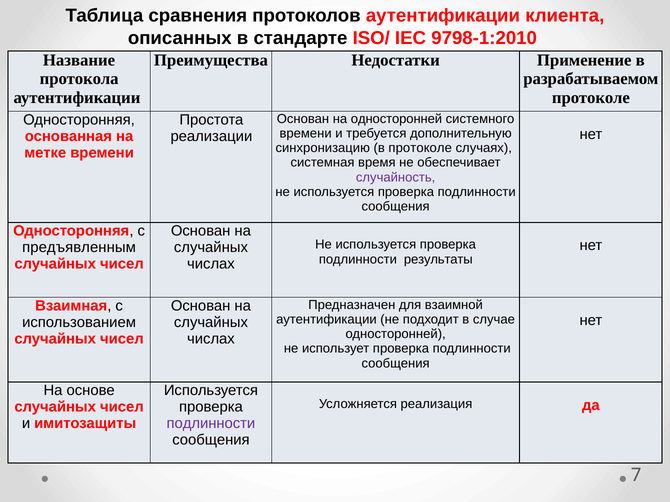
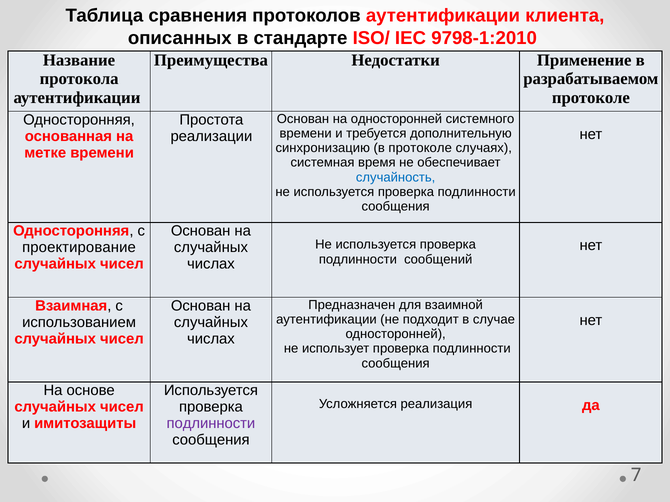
случайность colour: purple -> blue
предъявленным: предъявленным -> проектирование
результаты: результаты -> сообщений
